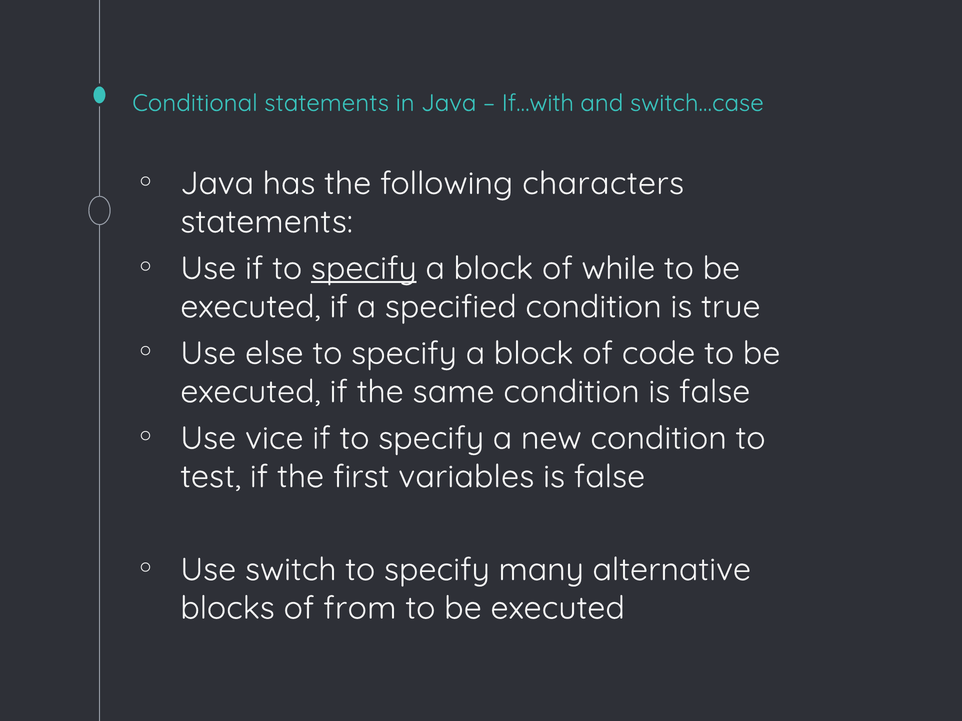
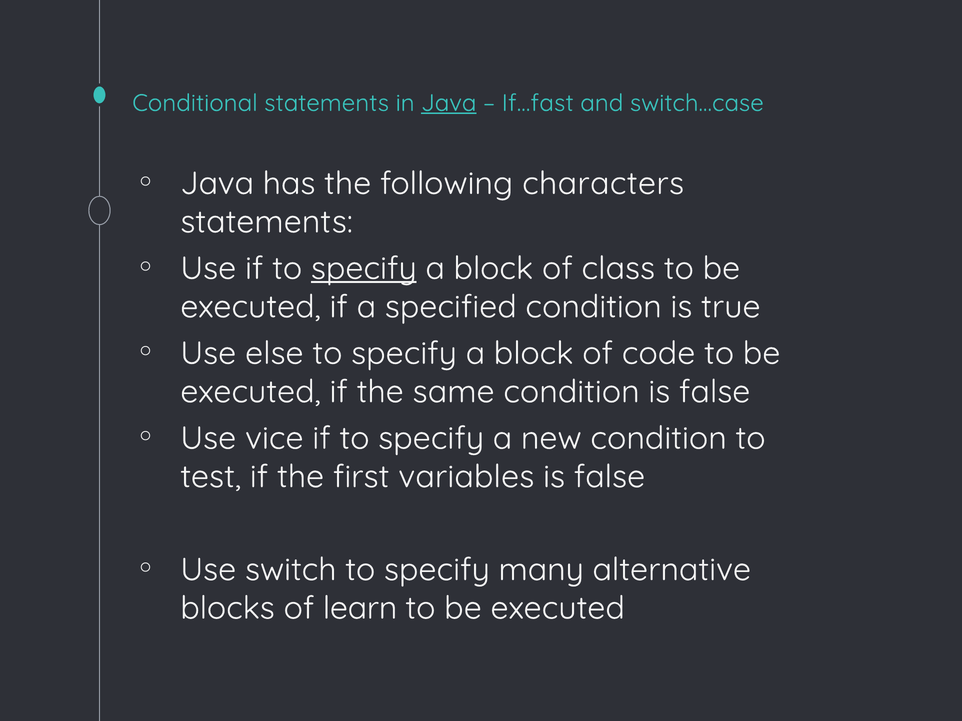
Java at (449, 103) underline: none -> present
If…with: If…with -> If…fast
while: while -> class
from: from -> learn
